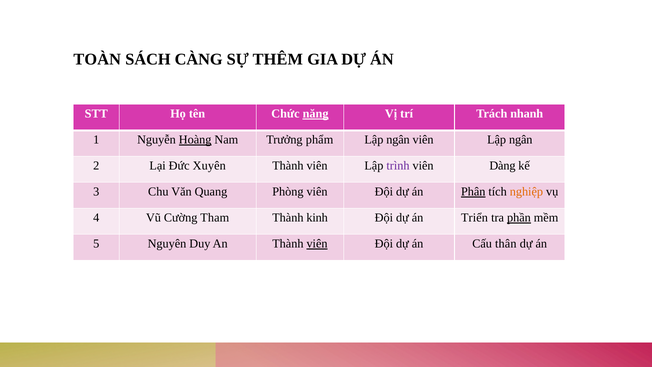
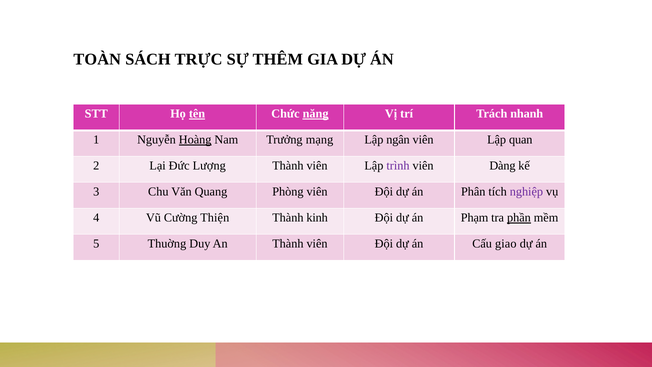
CÀNG: CÀNG -> TRỰC
tên underline: none -> present
phẩm: phẩm -> mạng
viên Lập ngân: ngân -> quan
Xuyên: Xuyên -> Lượng
Phân underline: present -> none
nghiệp colour: orange -> purple
Tham: Tham -> Thiện
Triển: Triển -> Phạm
Nguyên: Nguyên -> Thuờng
viên at (317, 244) underline: present -> none
thân: thân -> giao
